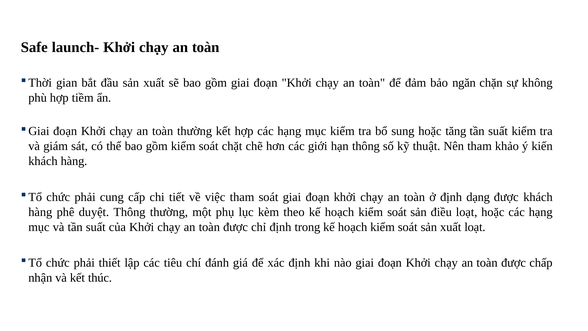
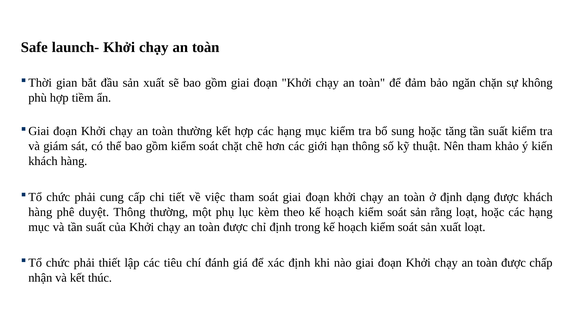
điều: điều -> rằng
